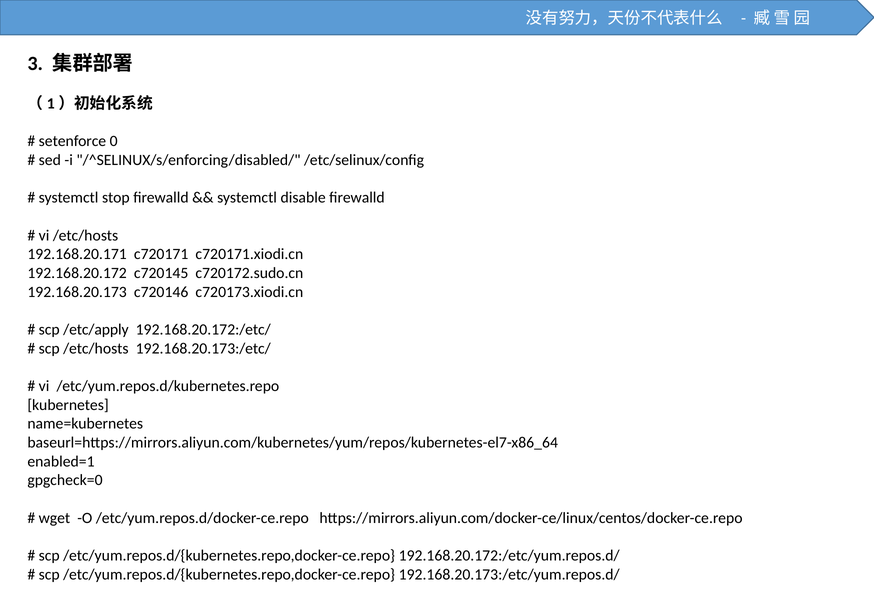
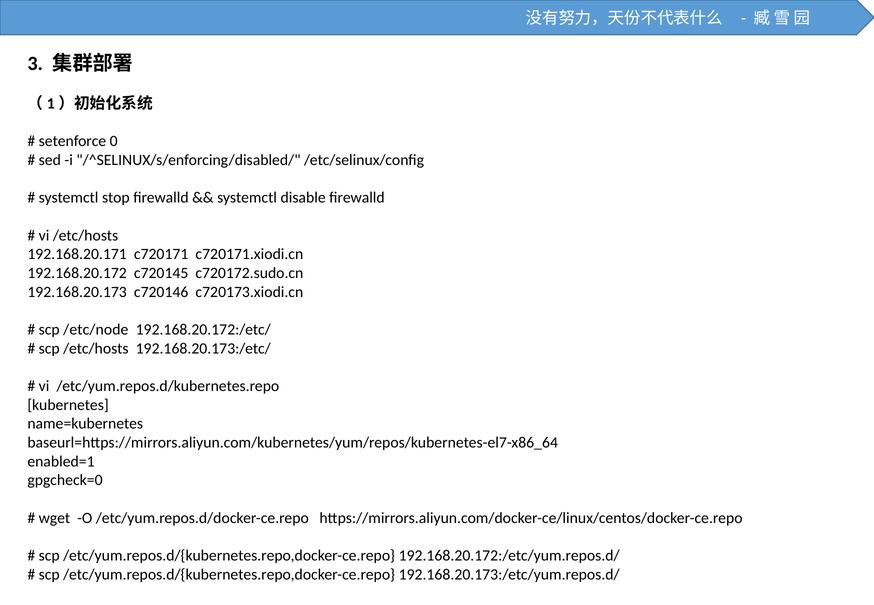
/etc/apply: /etc/apply -> /etc/node
